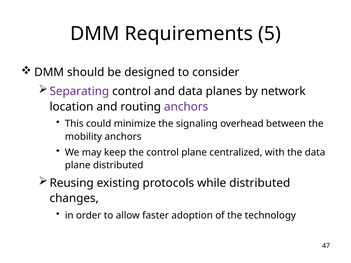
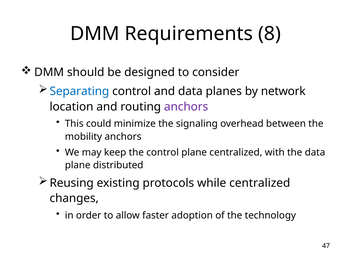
5: 5 -> 8
Separating colour: purple -> blue
while distributed: distributed -> centralized
